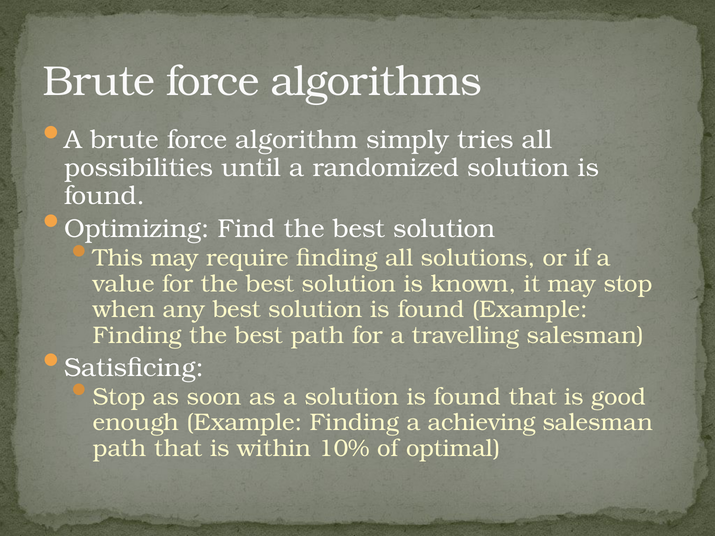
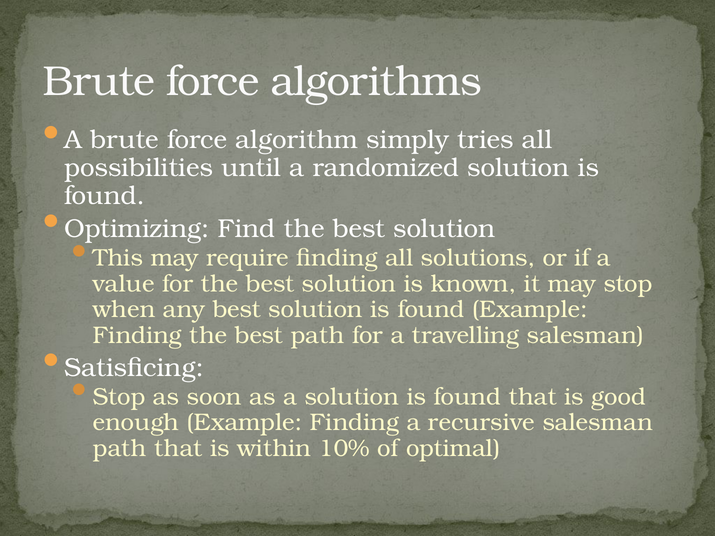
achieving: achieving -> recursive
